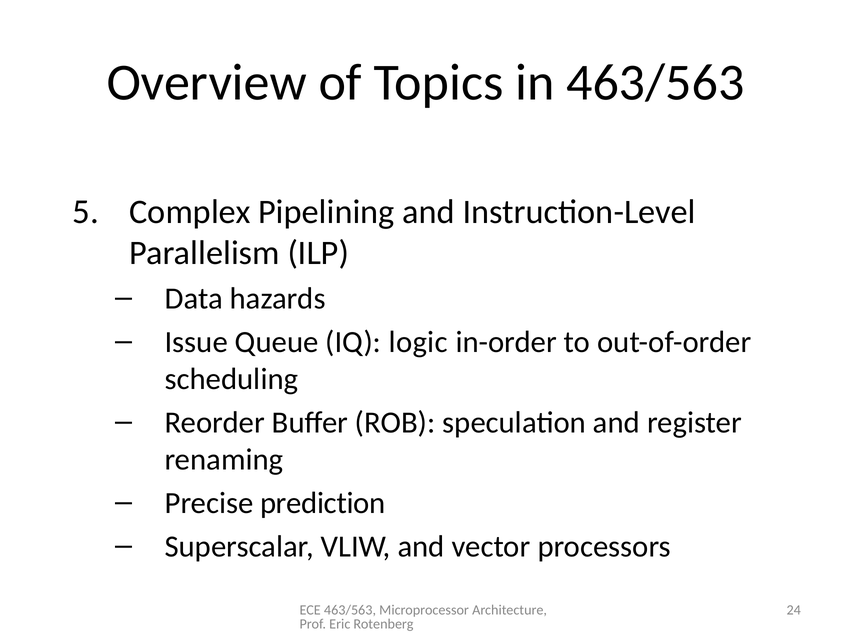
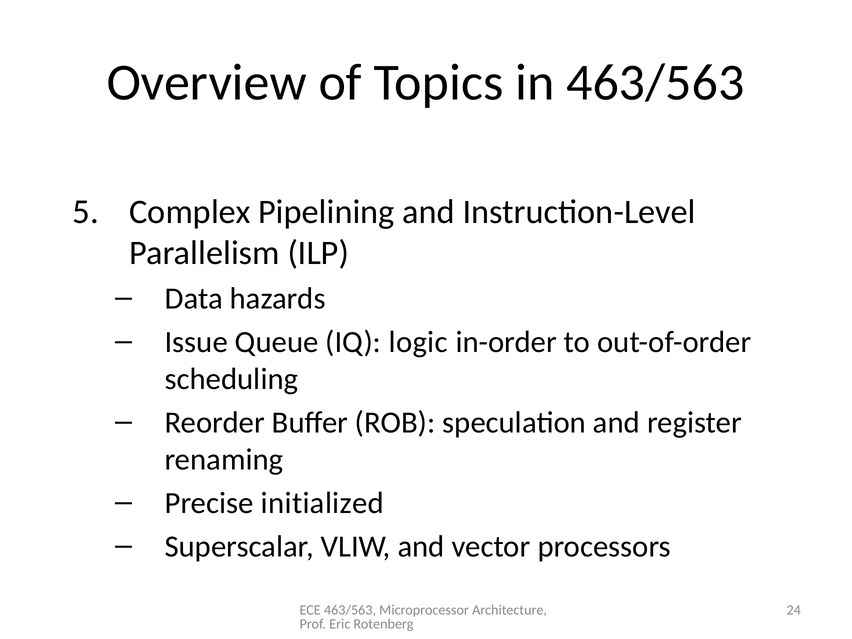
prediction: prediction -> initialized
